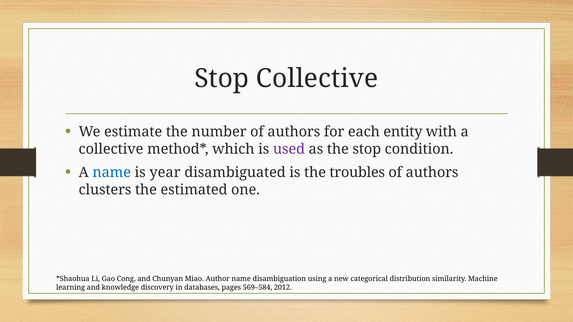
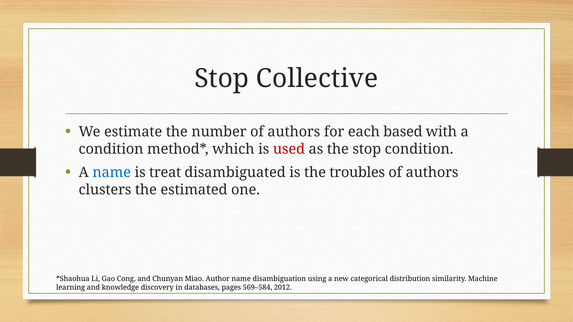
entity: entity -> based
collective at (111, 149): collective -> condition
used colour: purple -> red
year: year -> treat
